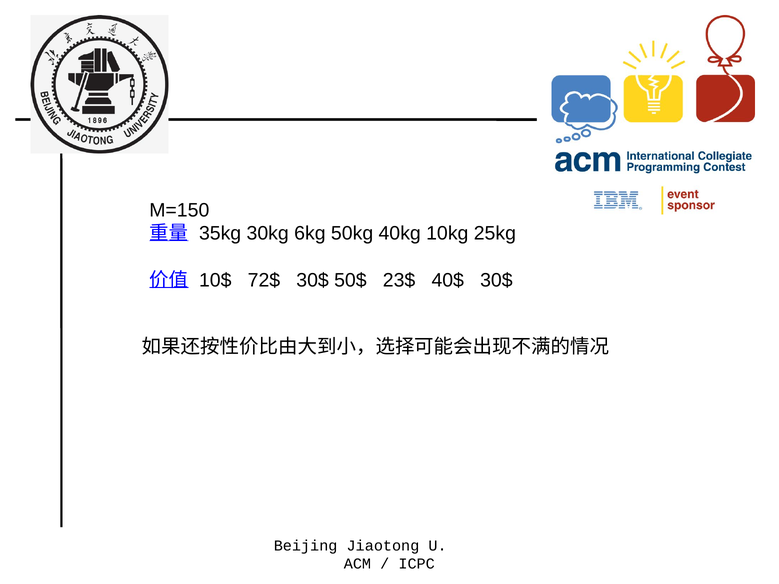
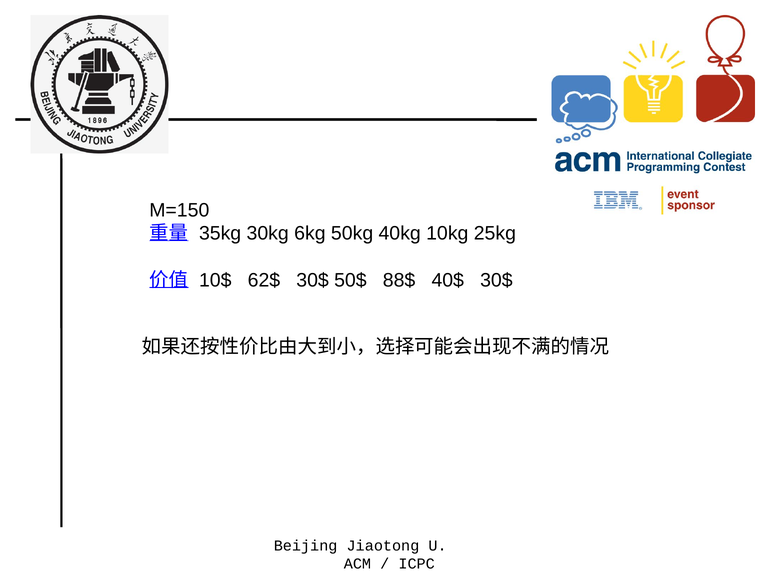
72$: 72$ -> 62$
23$: 23$ -> 88$
